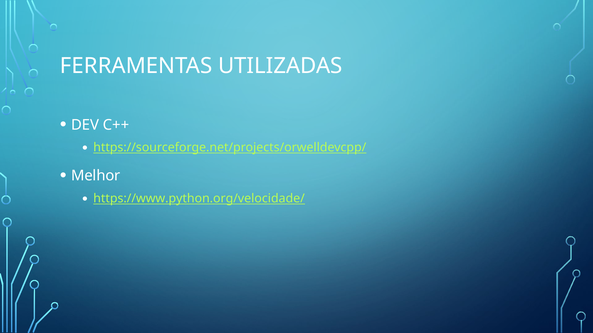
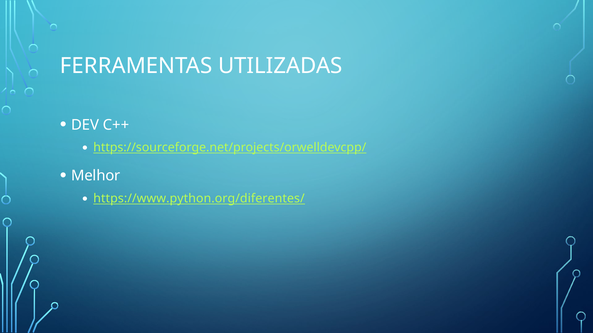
https://www.python.org/velocidade/: https://www.python.org/velocidade/ -> https://www.python.org/diferentes/
